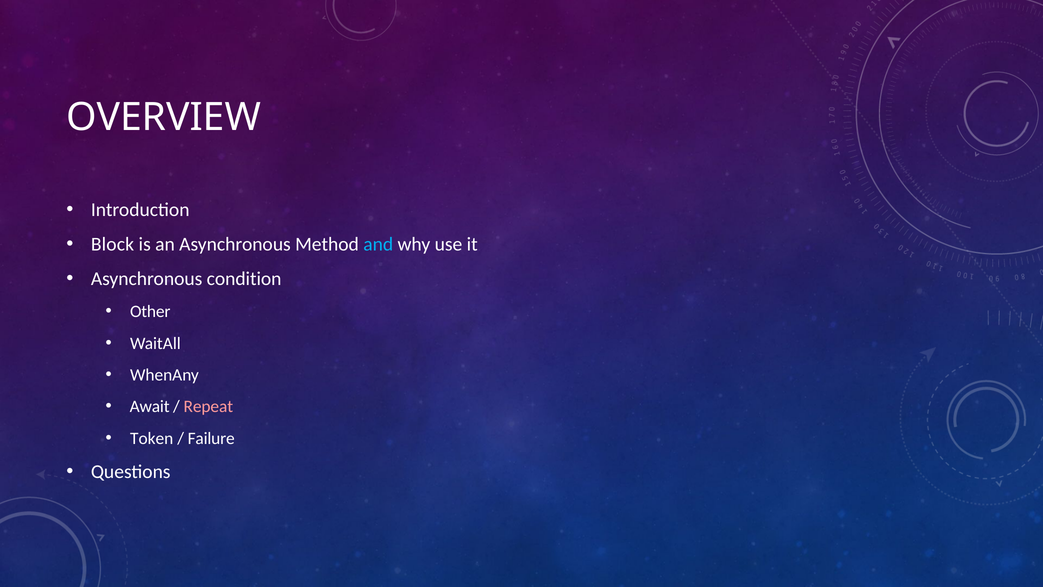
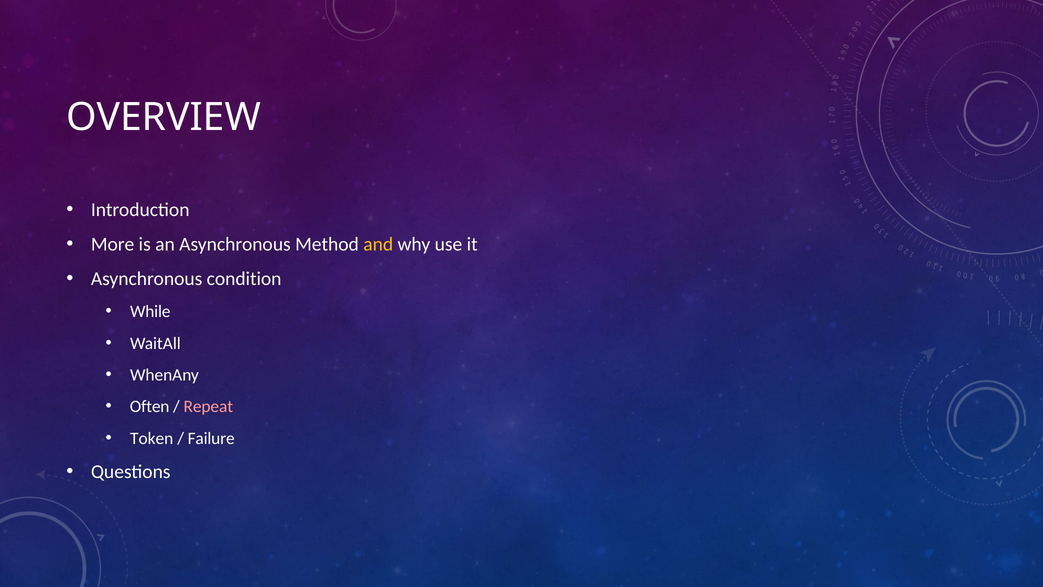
Block: Block -> More
and colour: light blue -> yellow
Other: Other -> While
Await: Await -> Often
